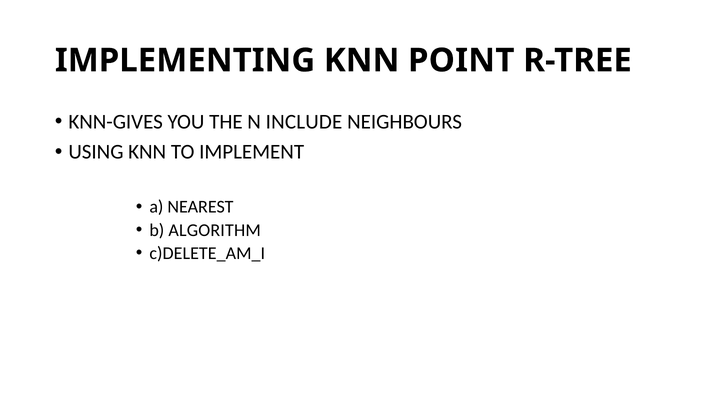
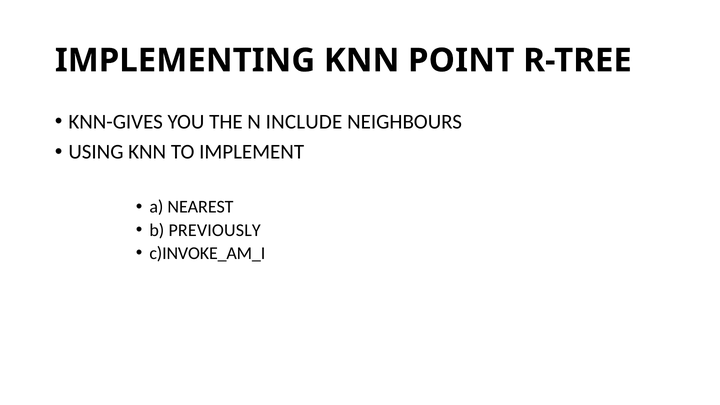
ALGORITHM: ALGORITHM -> PREVIOUSLY
c)DELETE_AM_I: c)DELETE_AM_I -> c)INVOKE_AM_I
